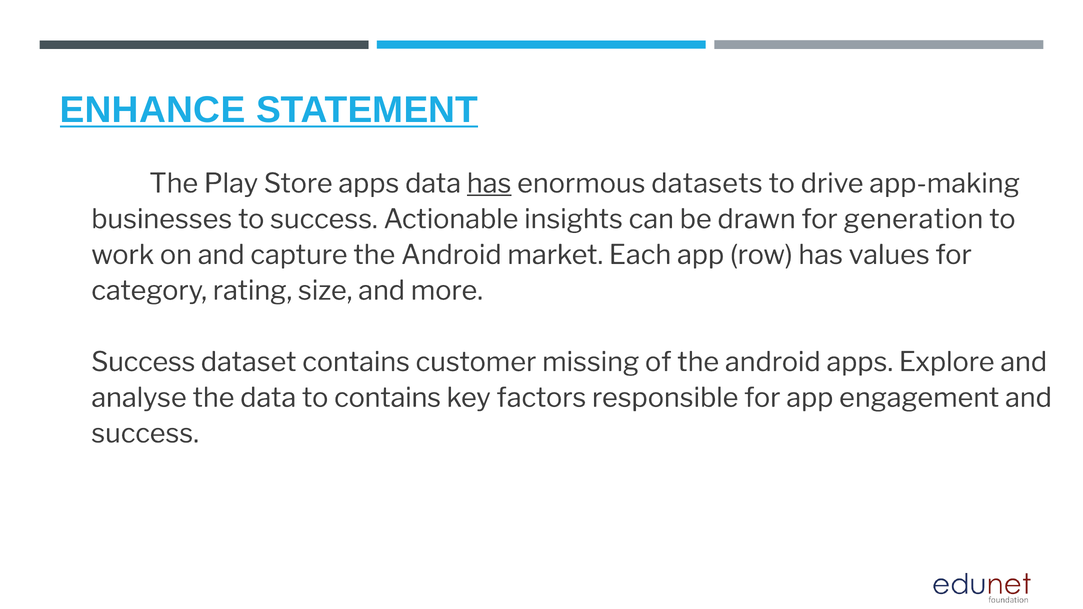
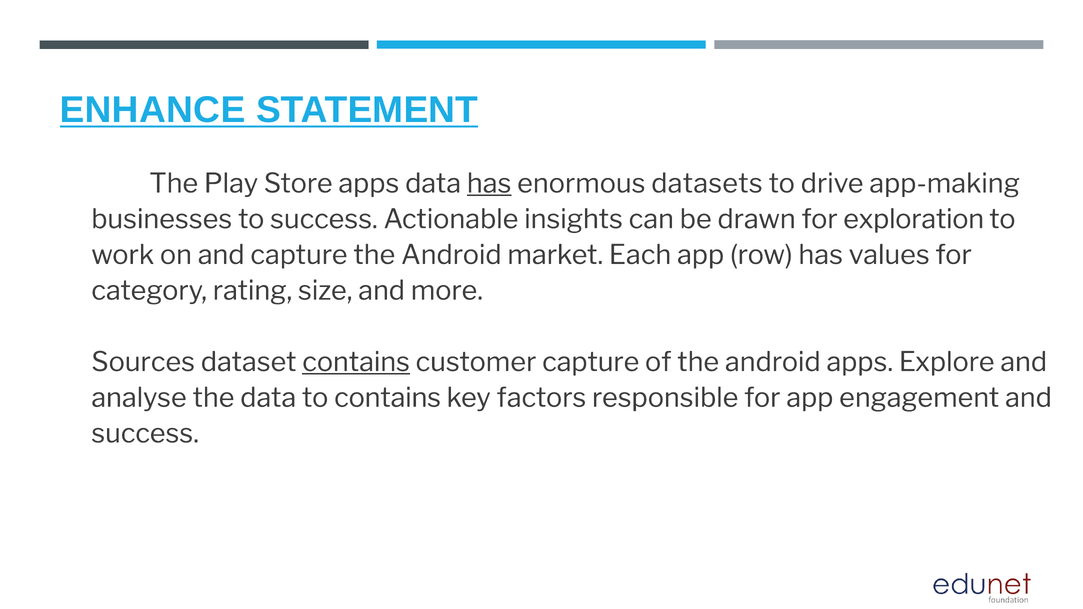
generation: generation -> exploration
Success at (143, 362): Success -> Sources
contains at (356, 362) underline: none -> present
customer missing: missing -> capture
